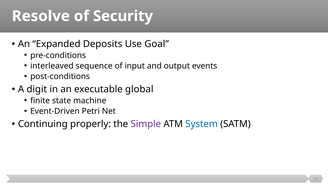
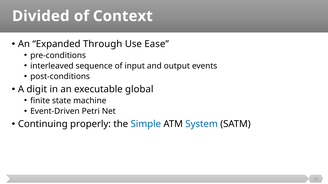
Resolve: Resolve -> Divided
Security: Security -> Context
Deposits: Deposits -> Through
Goal: Goal -> Ease
Simple colour: purple -> blue
